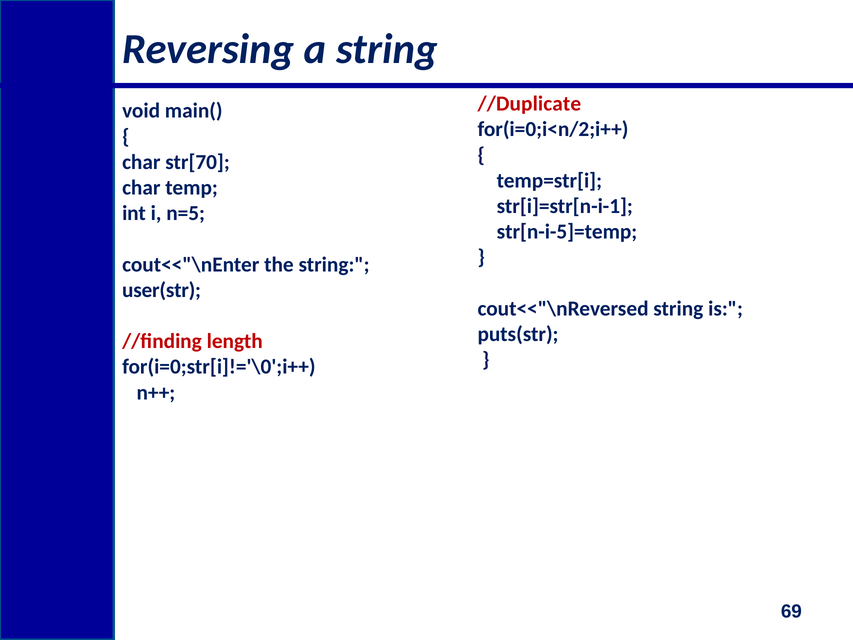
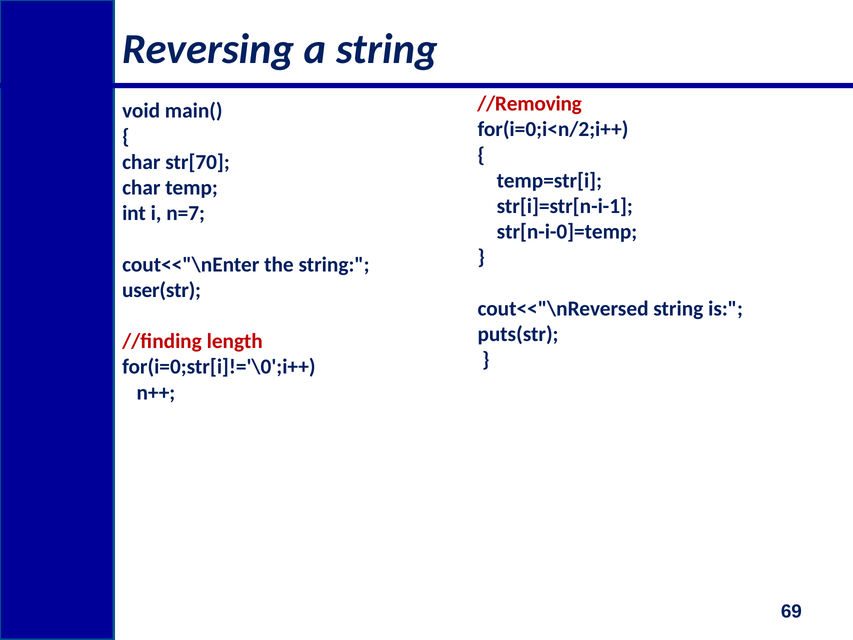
//Duplicate: //Duplicate -> //Removing
n=5: n=5 -> n=7
str[n-i-5]=temp: str[n-i-5]=temp -> str[n-i-0]=temp
